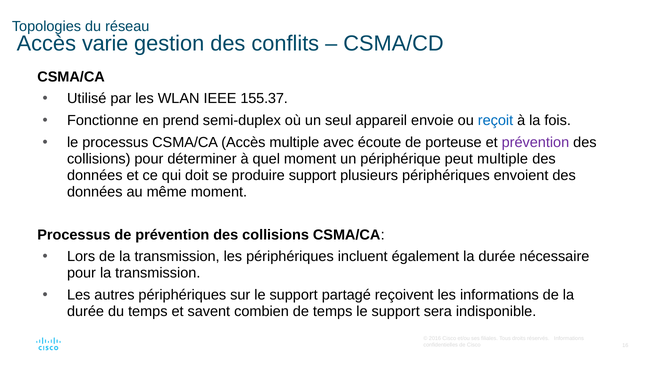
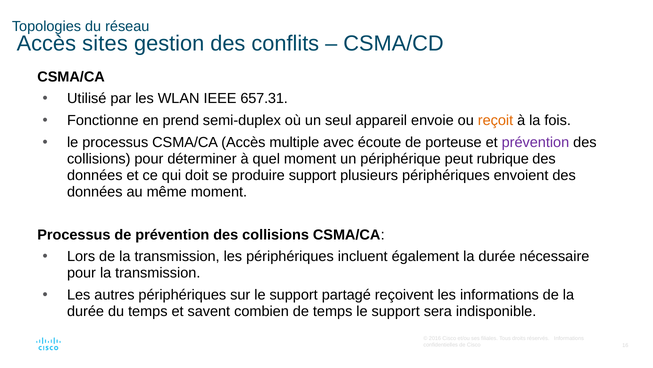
varie: varie -> sites
155.37: 155.37 -> 657.31
reçoit colour: blue -> orange
peut multiple: multiple -> rubrique
